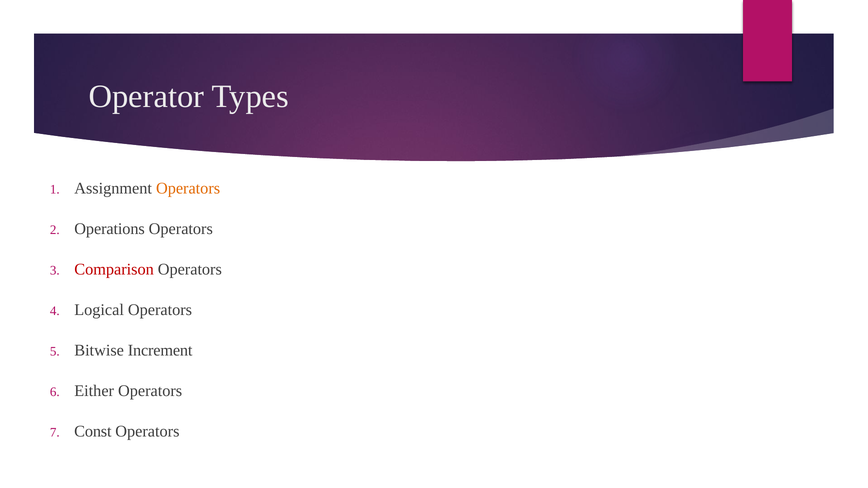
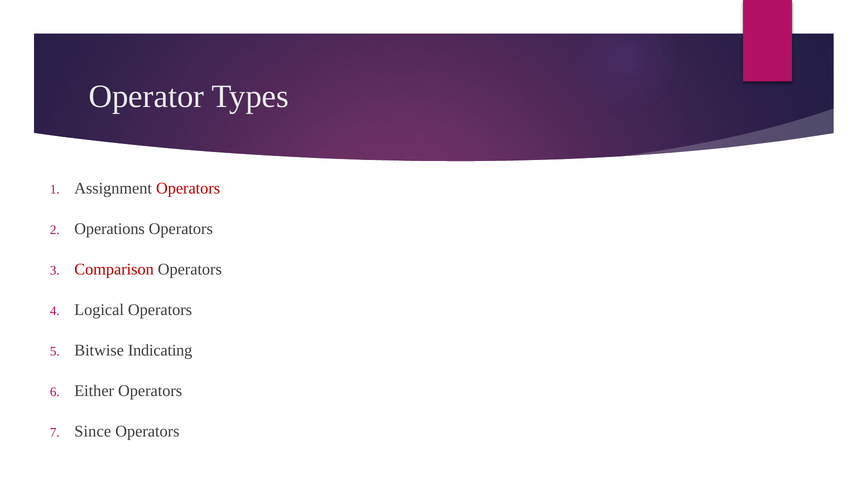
Operators at (188, 188) colour: orange -> red
Increment: Increment -> Indicating
Const: Const -> Since
